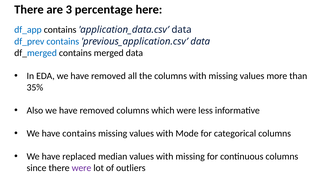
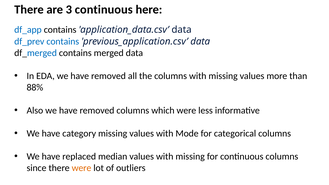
3 percentage: percentage -> continuous
35%: 35% -> 88%
have contains: contains -> category
were at (82, 168) colour: purple -> orange
